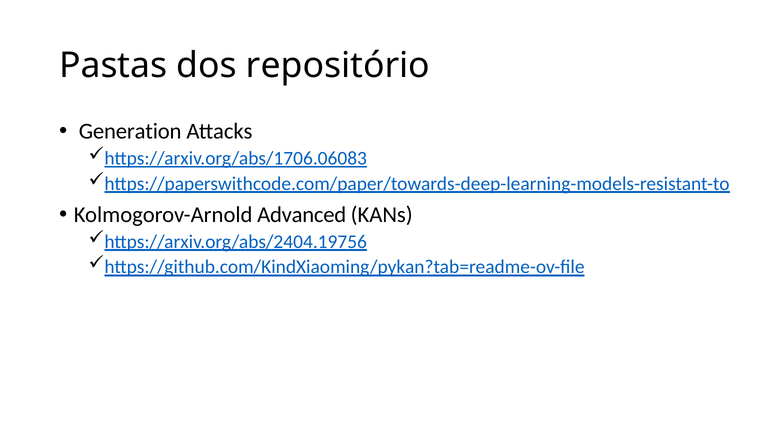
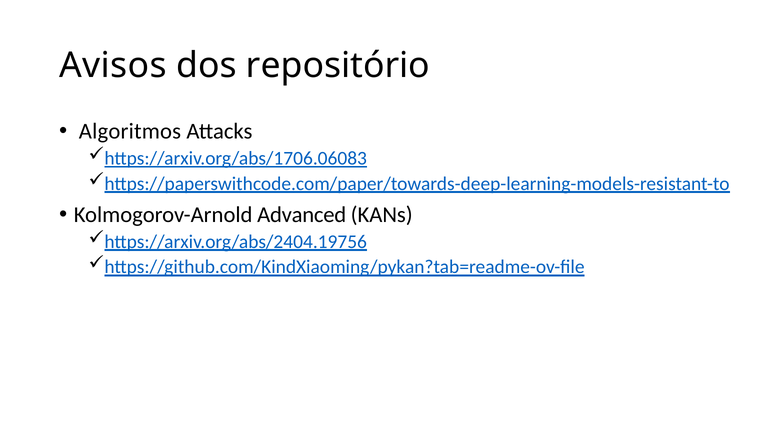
Pastas: Pastas -> Avisos
Generation: Generation -> Algoritmos
